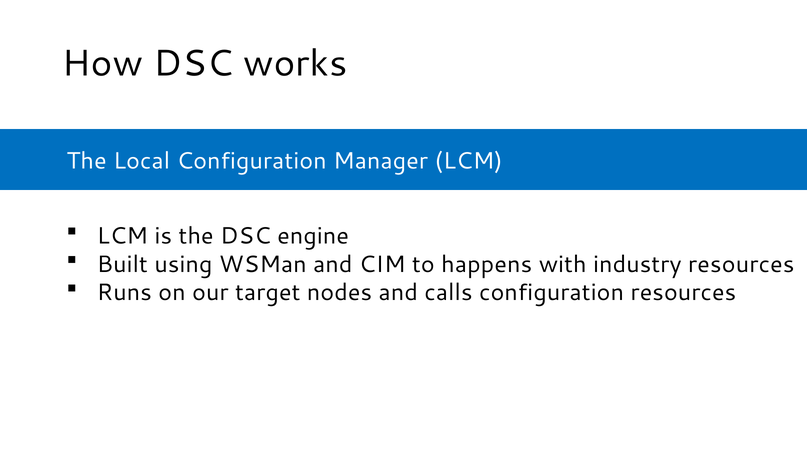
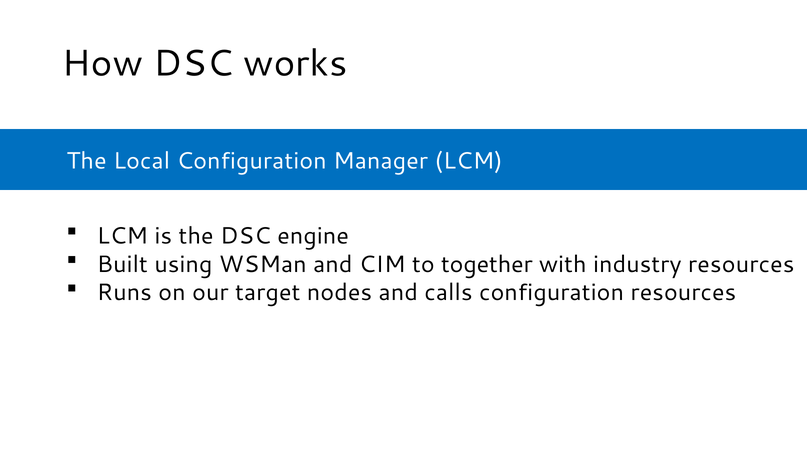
happens: happens -> together
